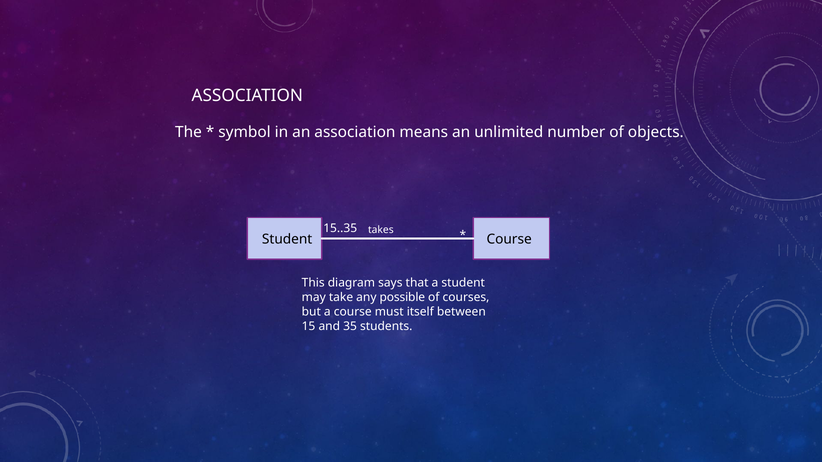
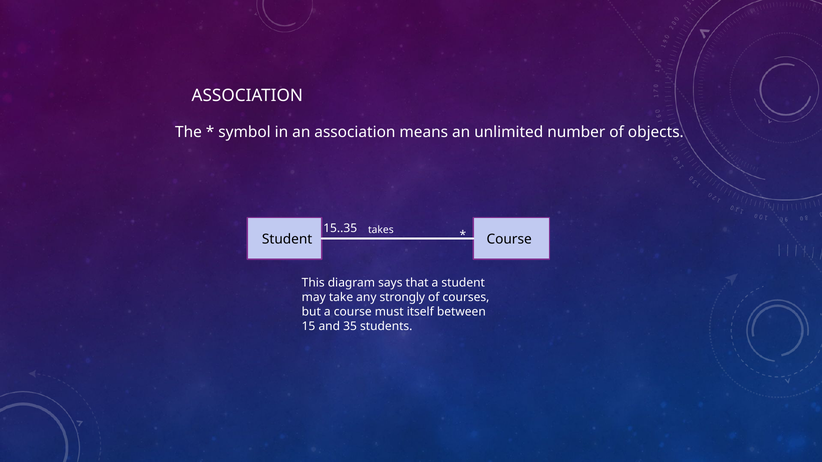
possible: possible -> strongly
